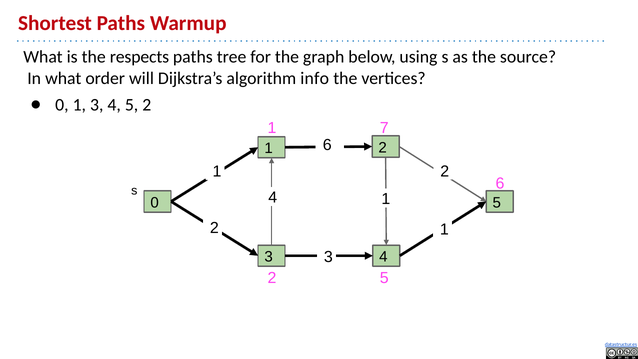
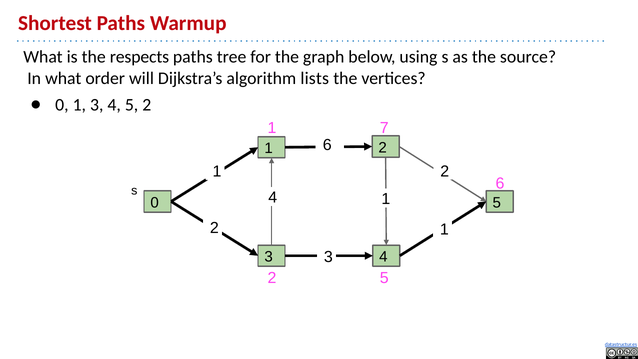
info: info -> lists
